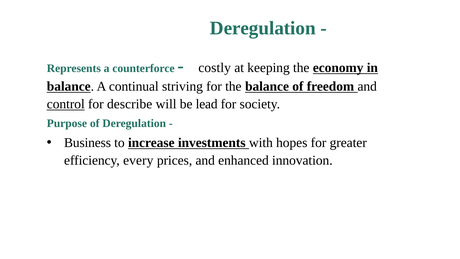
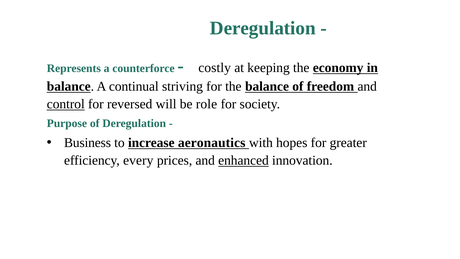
describe: describe -> reversed
lead: lead -> role
investments: investments -> aeronautics
enhanced underline: none -> present
